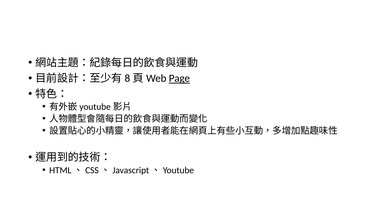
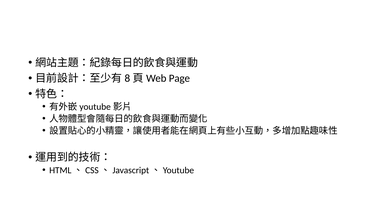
Page underline: present -> none
